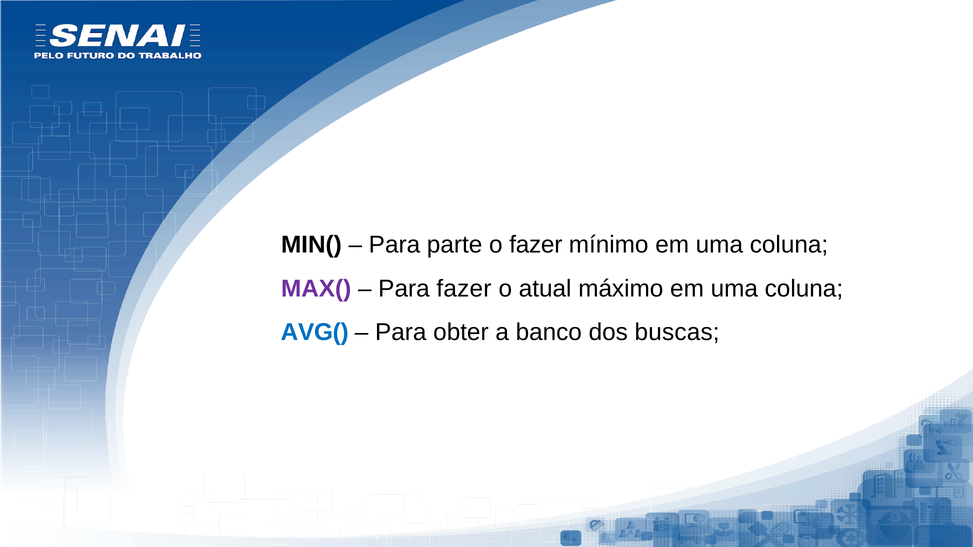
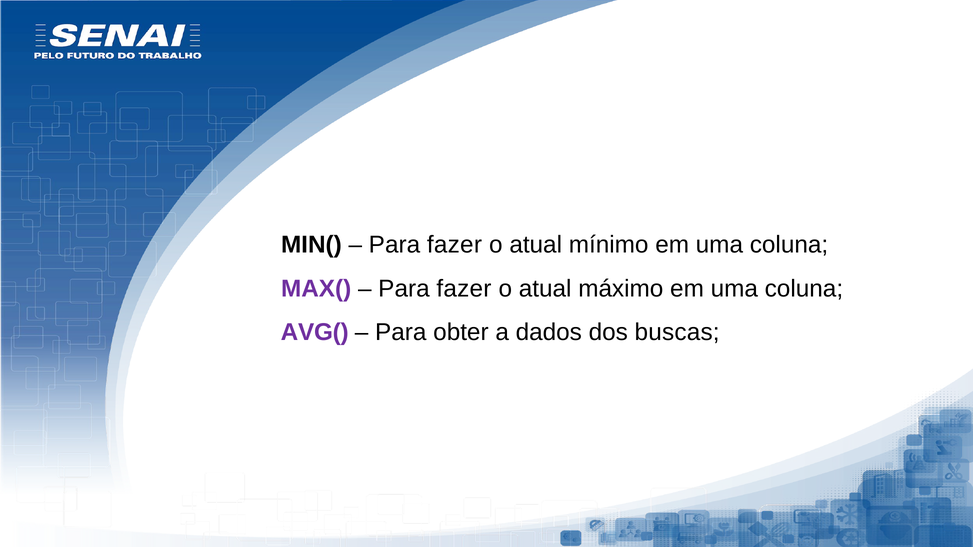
parte at (455, 245): parte -> fazer
fazer at (536, 245): fazer -> atual
AVG( colour: blue -> purple
banco: banco -> dados
